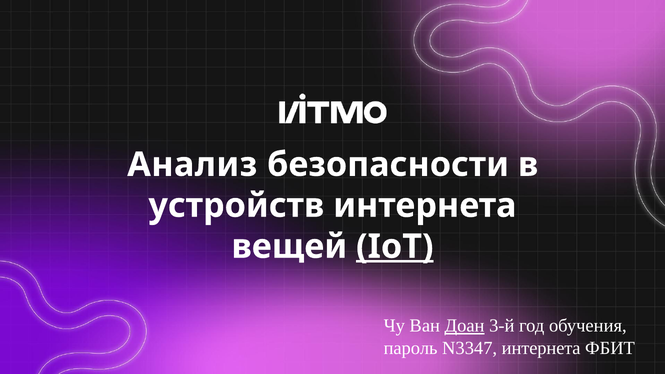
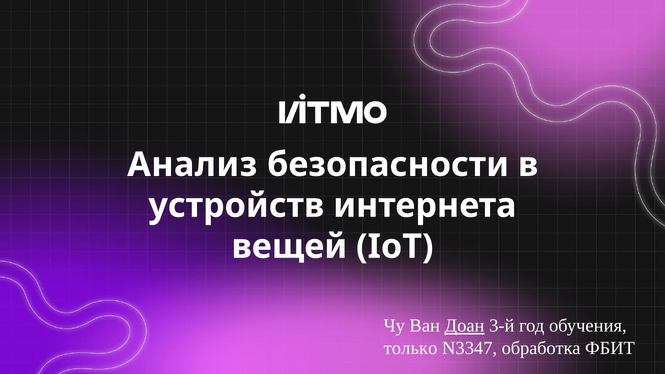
IoT underline: present -> none
пароль: пароль -> только
N3347 интернета: интернета -> обработка
